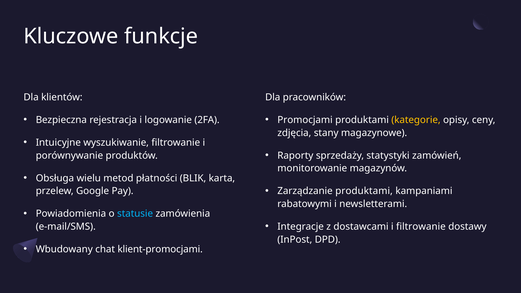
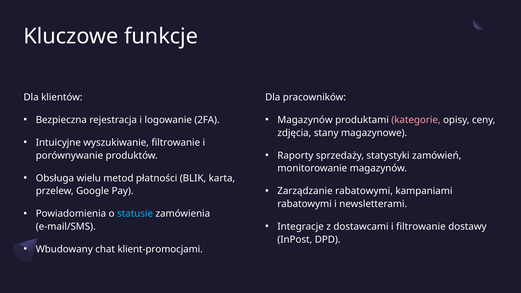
Promocjami at (305, 120): Promocjami -> Magazynów
kategorie colour: yellow -> pink
Zarządzanie produktami: produktami -> rabatowymi
